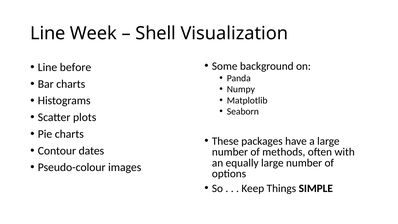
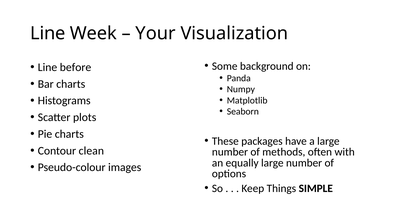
Shell: Shell -> Your
dates: dates -> clean
